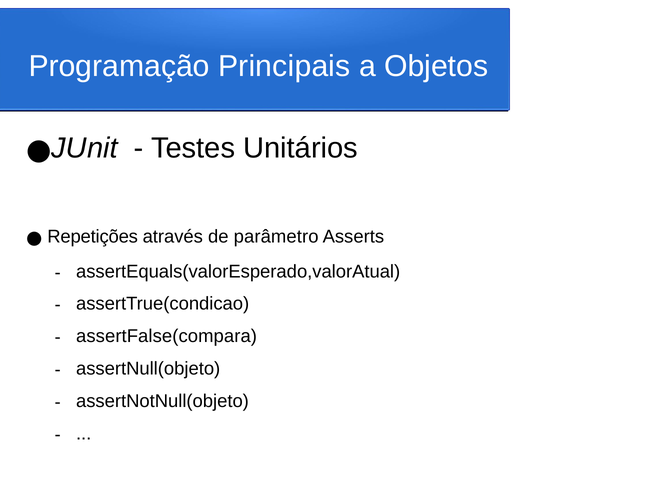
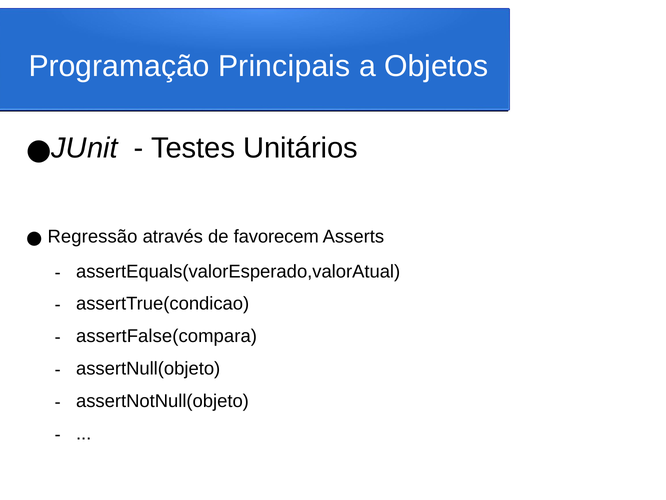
Repetições: Repetições -> Regressão
parâmetro: parâmetro -> favorecem
